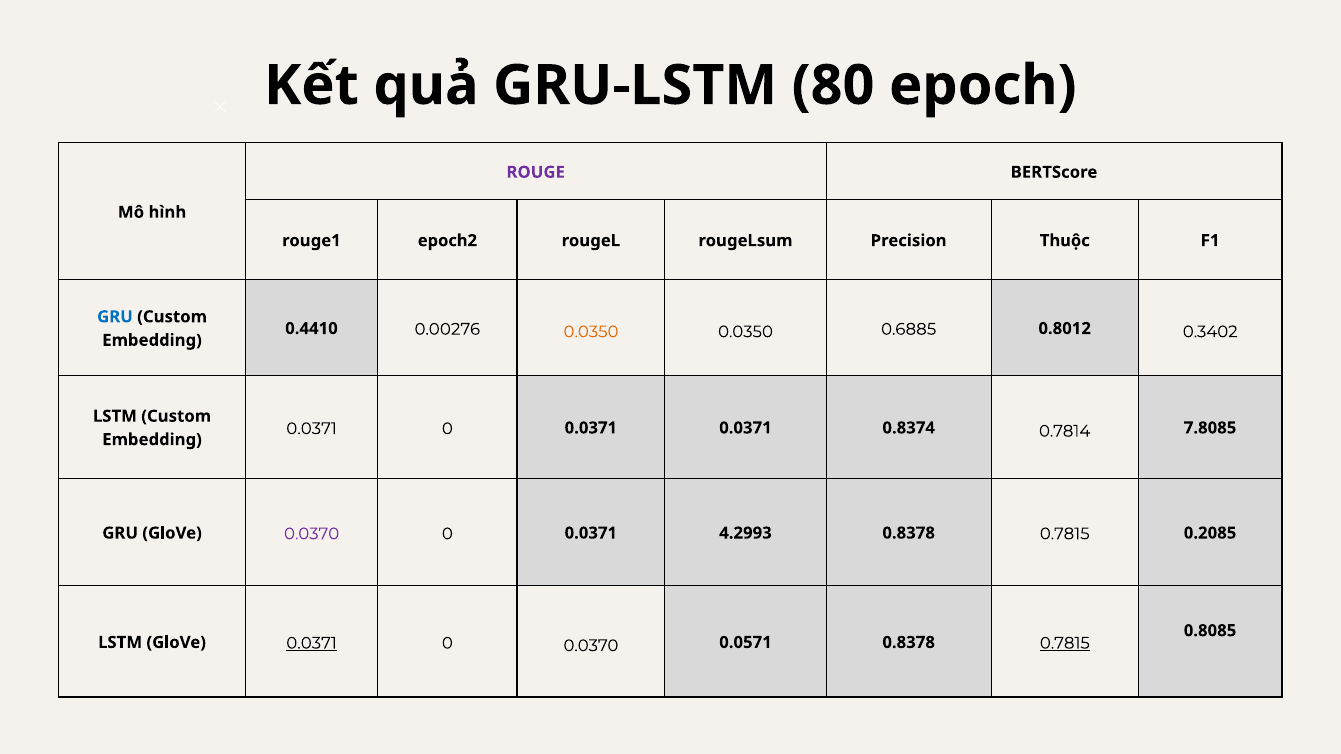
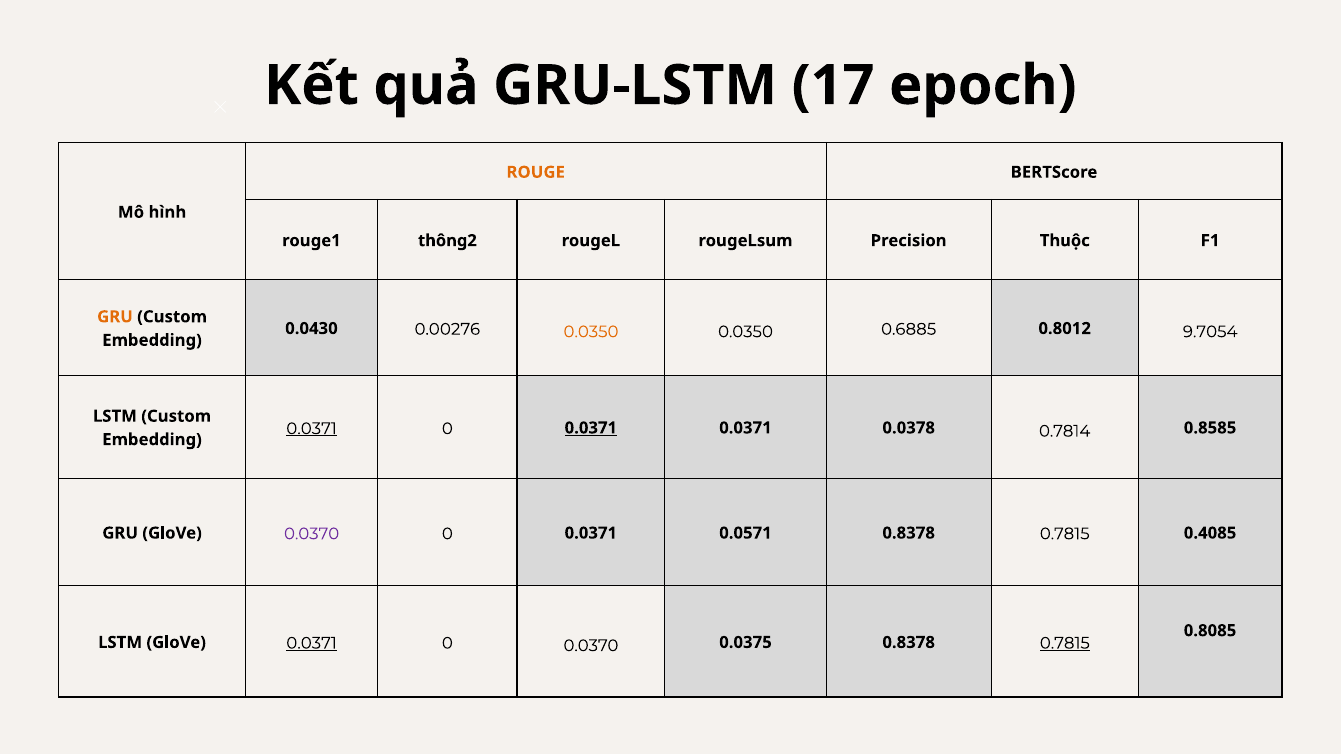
80: 80 -> 17
ROUGE colour: purple -> orange
epoch2: epoch2 -> thông2
GRU at (115, 317) colour: blue -> orange
0.4410: 0.4410 -> 0.0430
0.3402: 0.3402 -> 9.7054
0.0371 at (312, 429) underline: none -> present
0.0371 at (591, 428) underline: none -> present
0.8374: 0.8374 -> 0.0378
7.8085: 7.8085 -> 0.8585
4.2993: 4.2993 -> 0.0571
0.2085: 0.2085 -> 0.4085
0.0571: 0.0571 -> 0.0375
